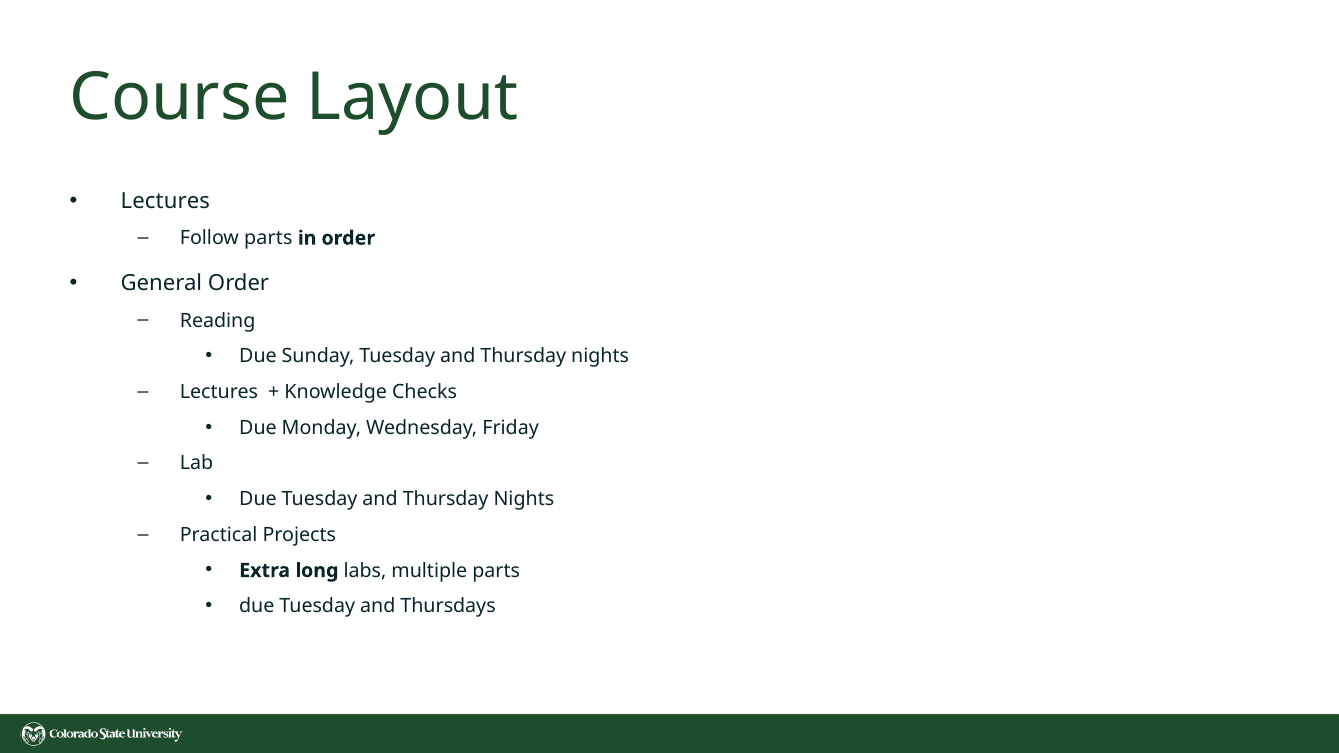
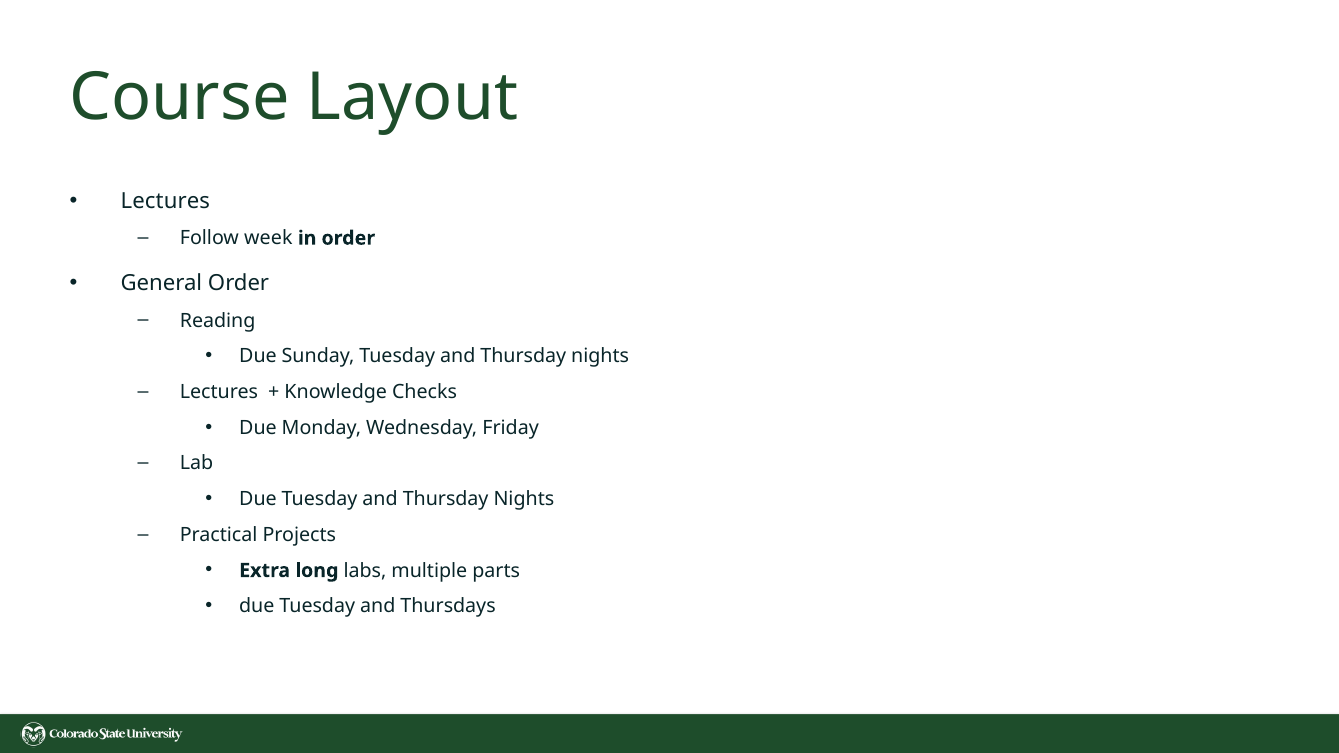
Follow parts: parts -> week
